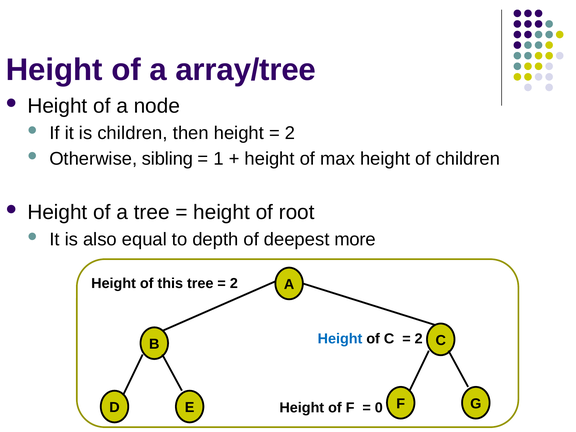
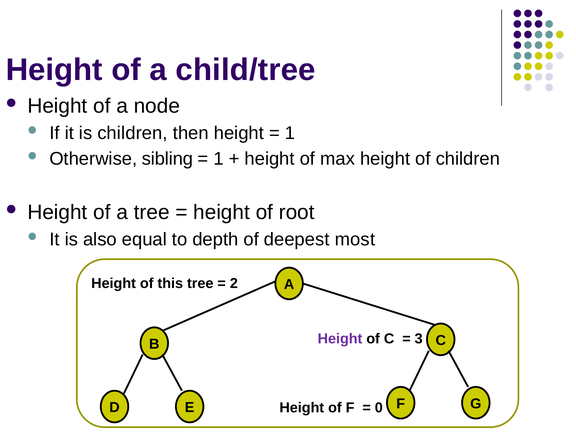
array/tree: array/tree -> child/tree
2 at (290, 133): 2 -> 1
more: more -> most
Height at (340, 339) colour: blue -> purple
2 at (419, 339): 2 -> 3
